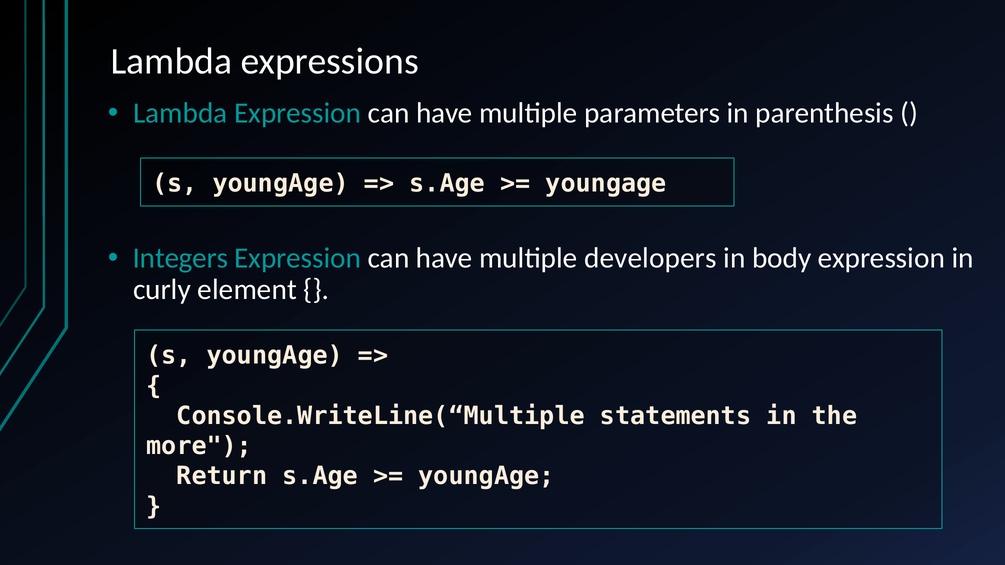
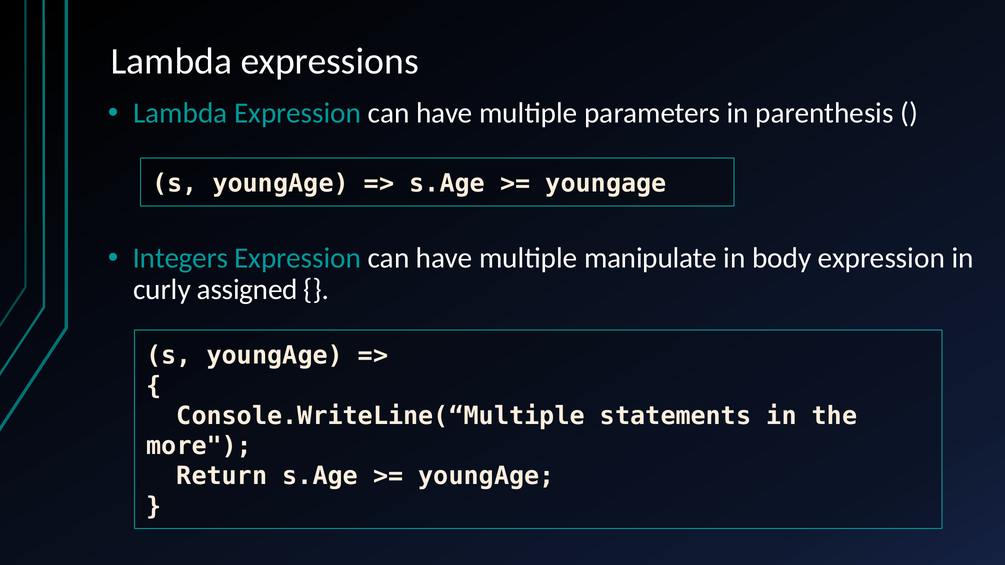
developers: developers -> manipulate
element: element -> assigned
